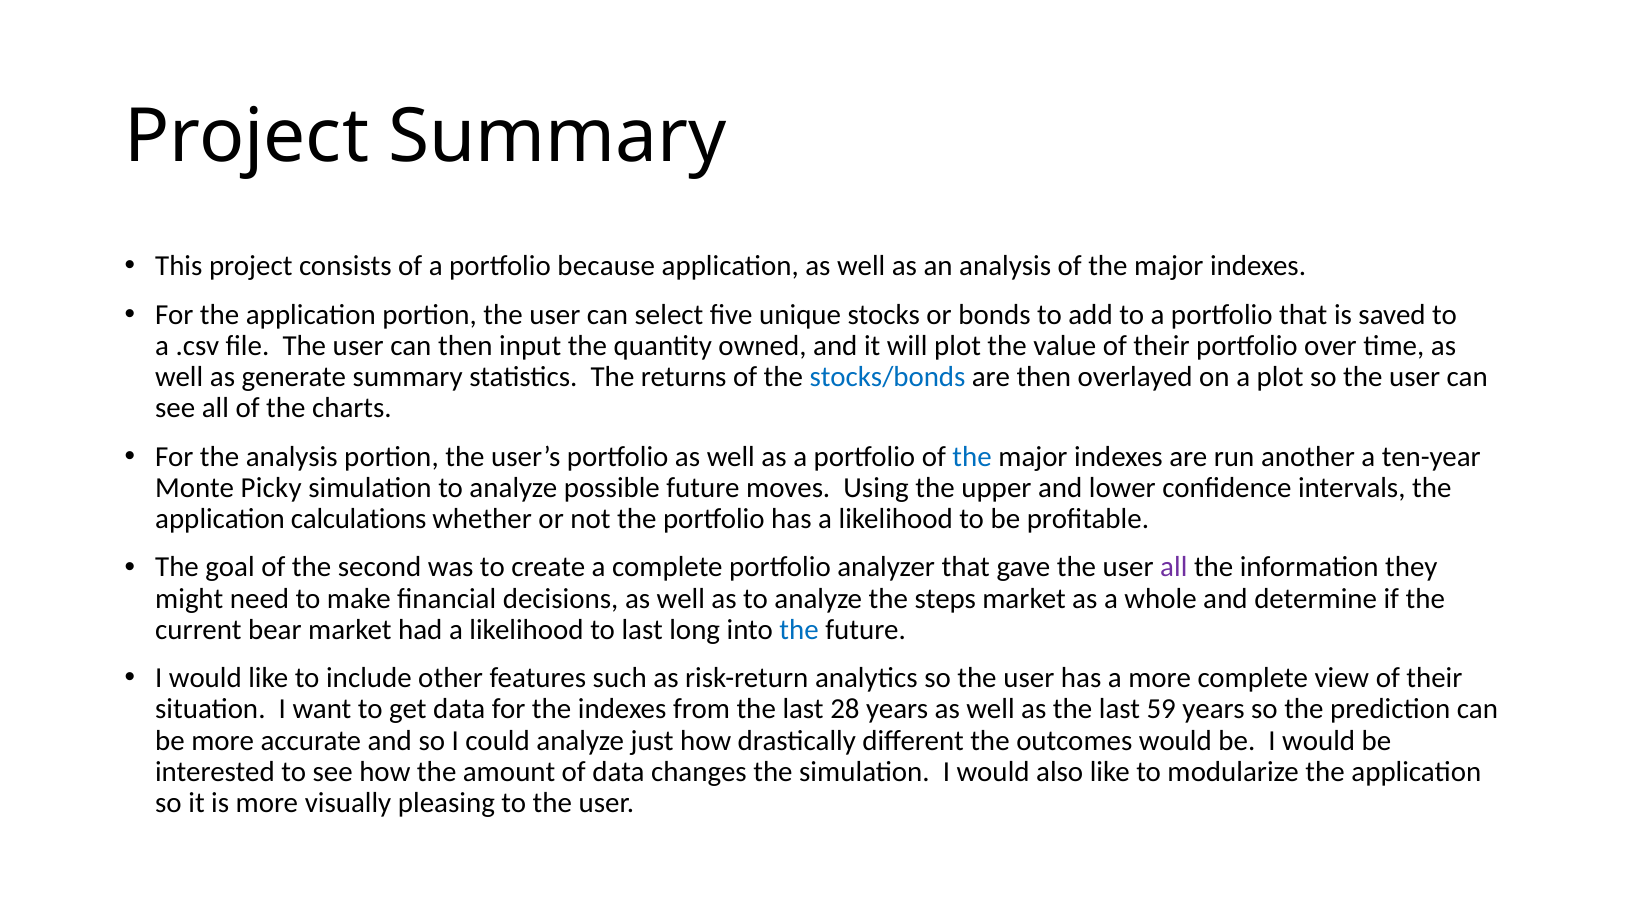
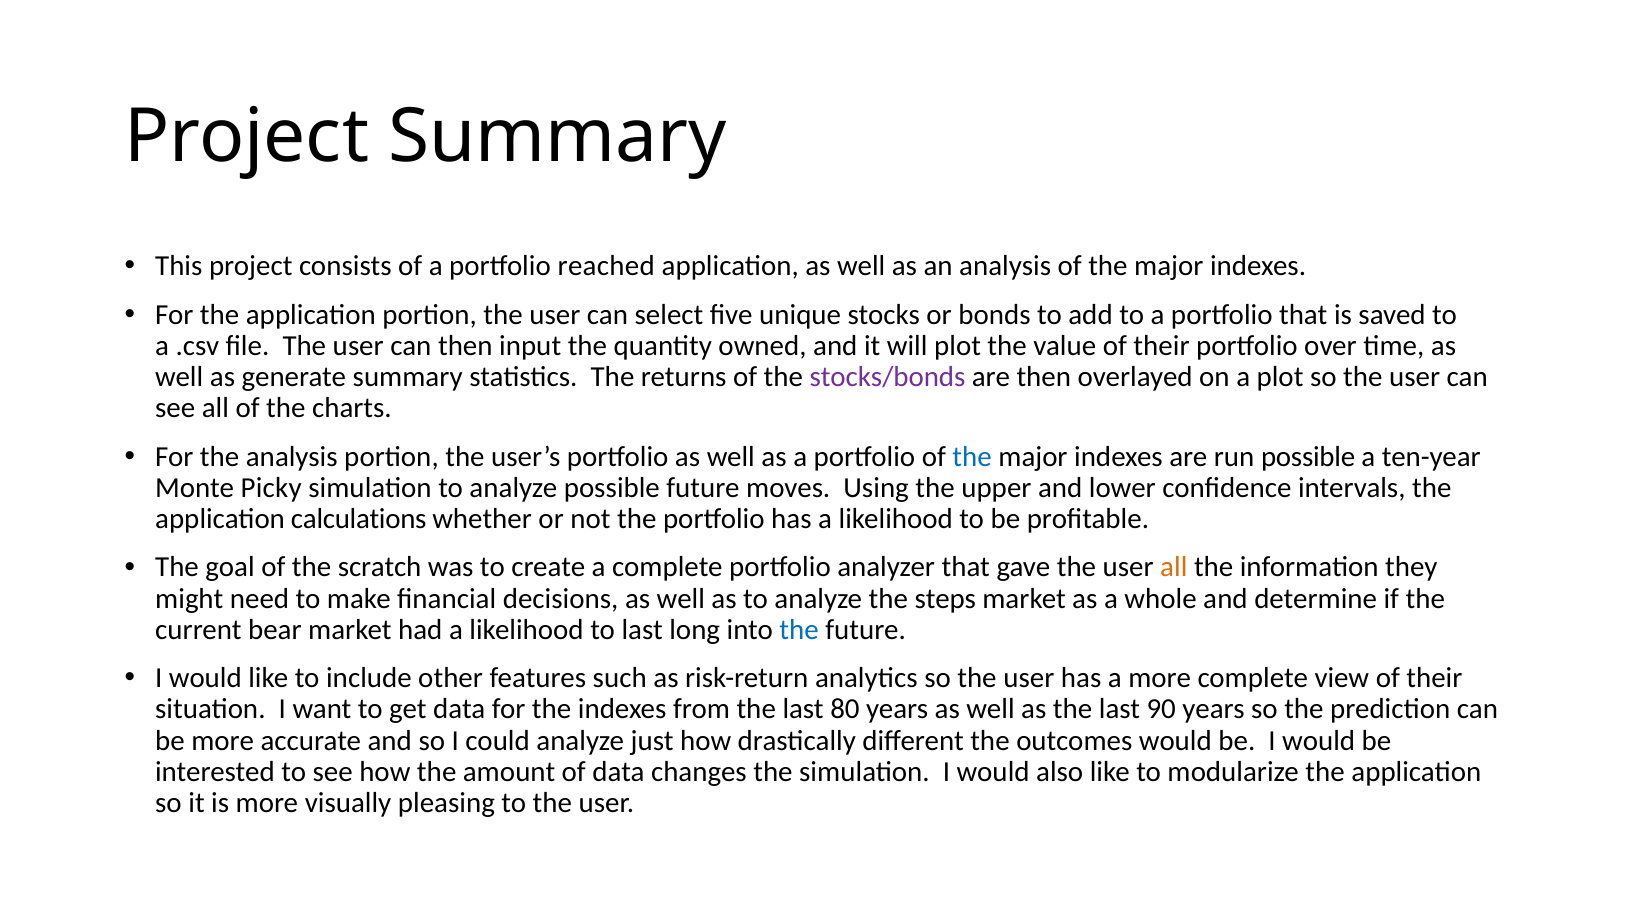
because: because -> reached
stocks/bonds colour: blue -> purple
run another: another -> possible
second: second -> scratch
all at (1174, 567) colour: purple -> orange
28: 28 -> 80
59: 59 -> 90
